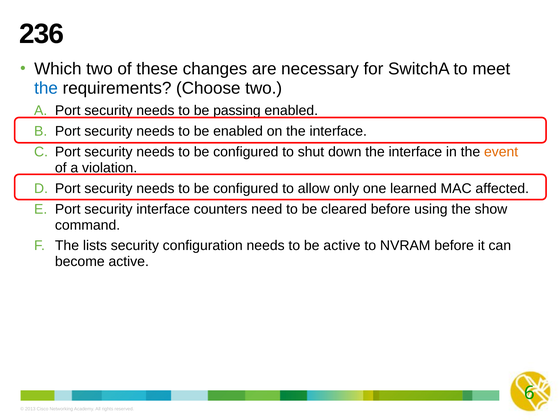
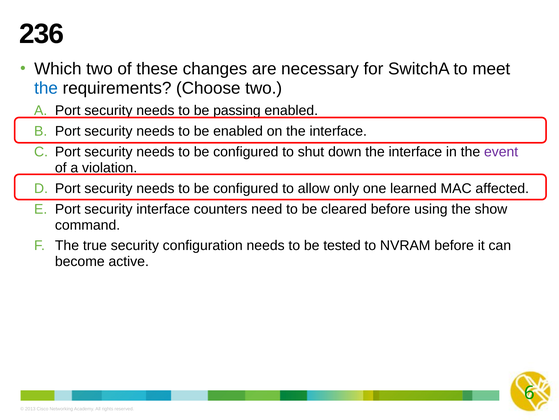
event colour: orange -> purple
lists: lists -> true
be active: active -> tested
